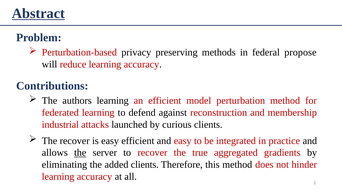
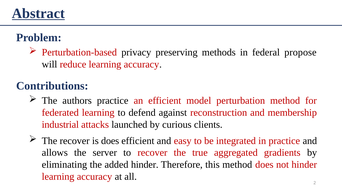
authors learning: learning -> practice
is easy: easy -> does
the at (80, 153) underline: present -> none
added clients: clients -> hinder
